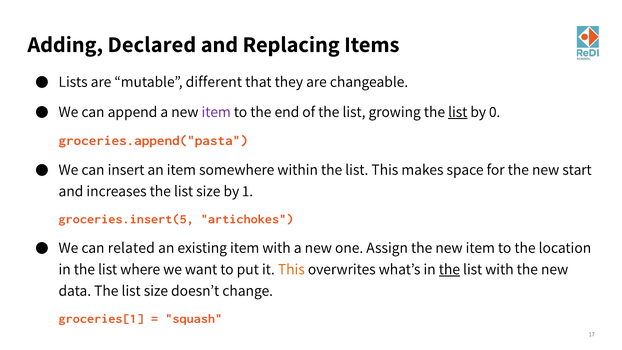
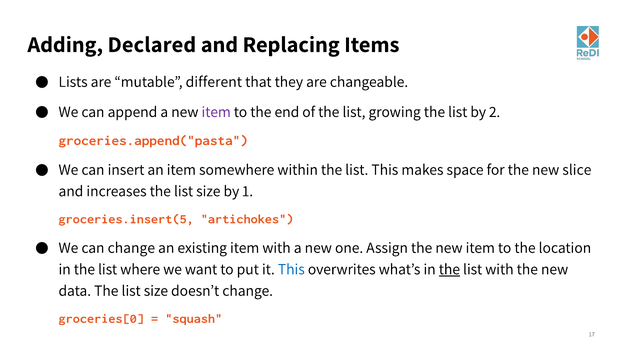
list at (458, 112) underline: present -> none
0: 0 -> 2
start: start -> slice
can related: related -> change
This at (291, 269) colour: orange -> blue
groceries[1: groceries[1 -> groceries[0
